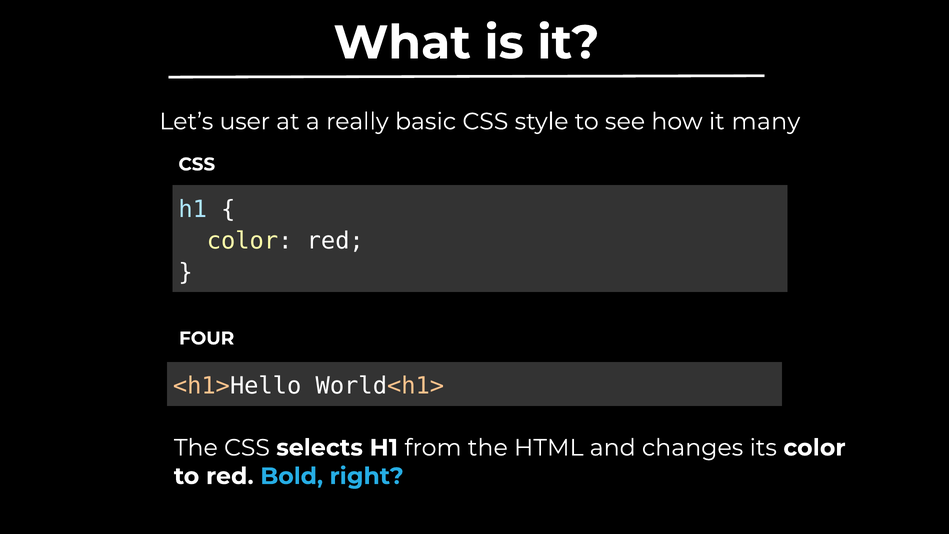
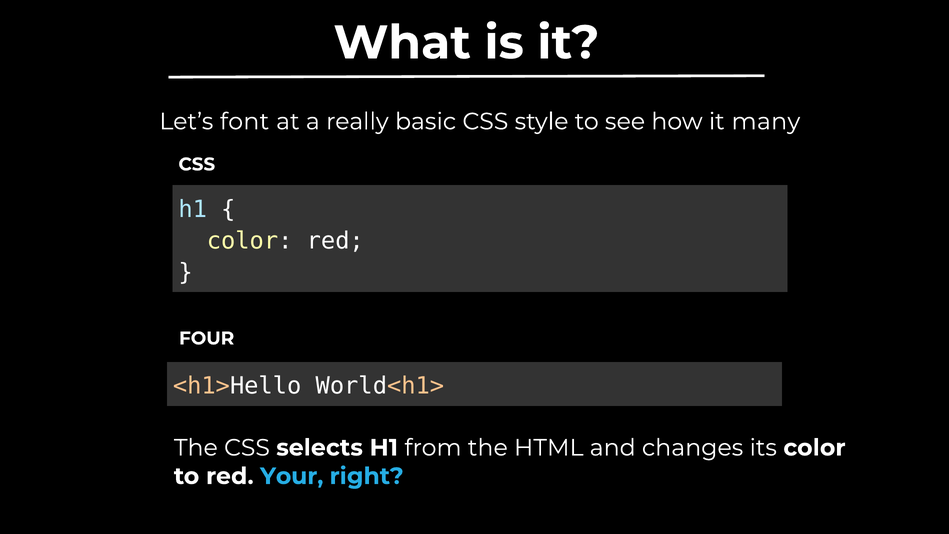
user: user -> font
Bold: Bold -> Your
